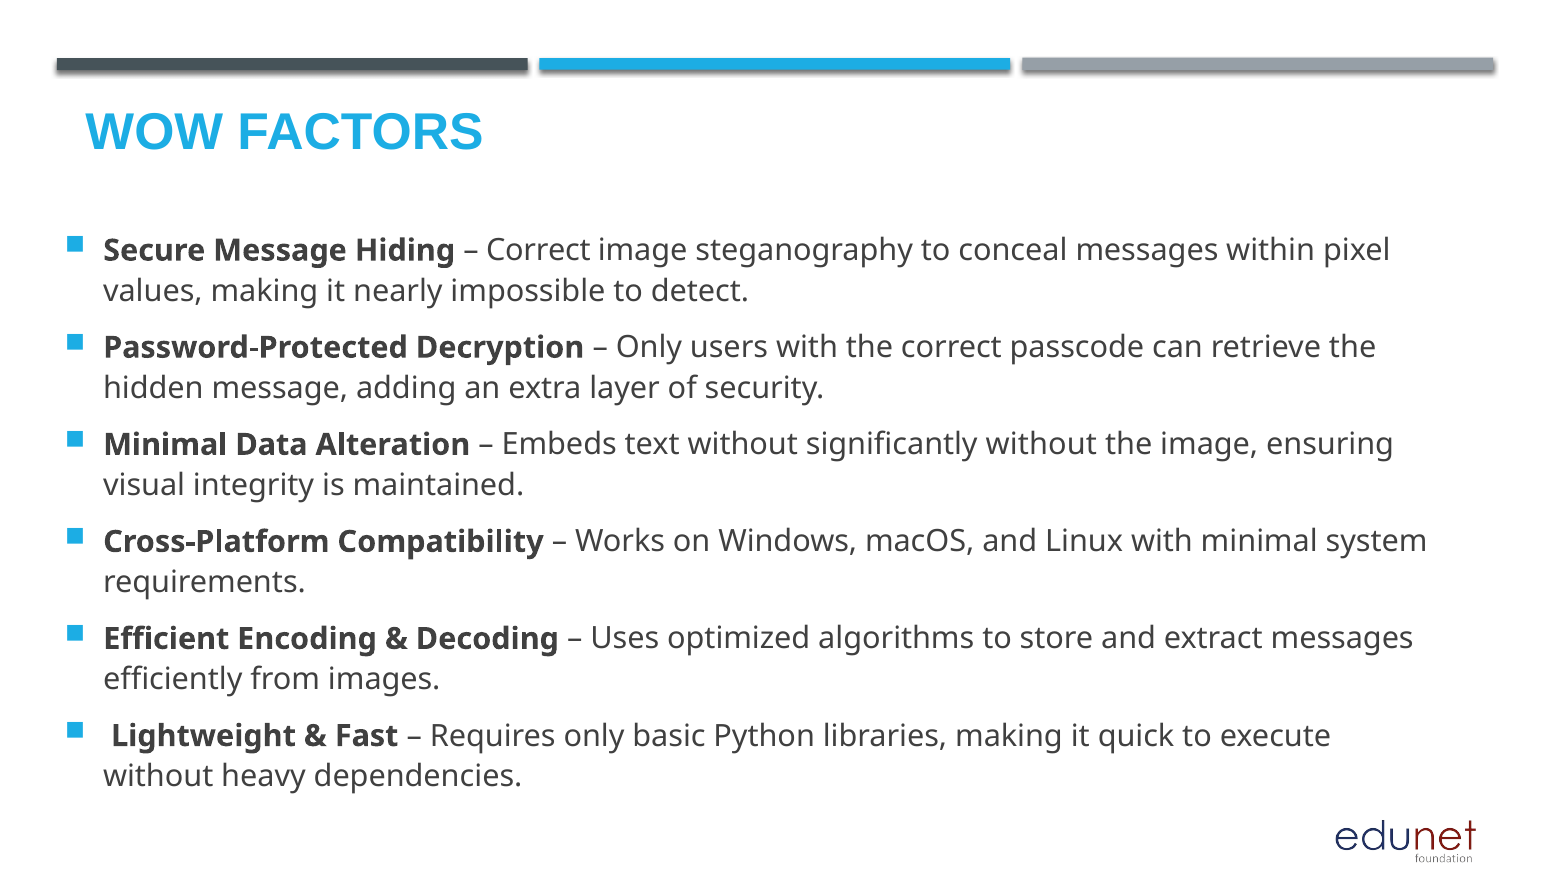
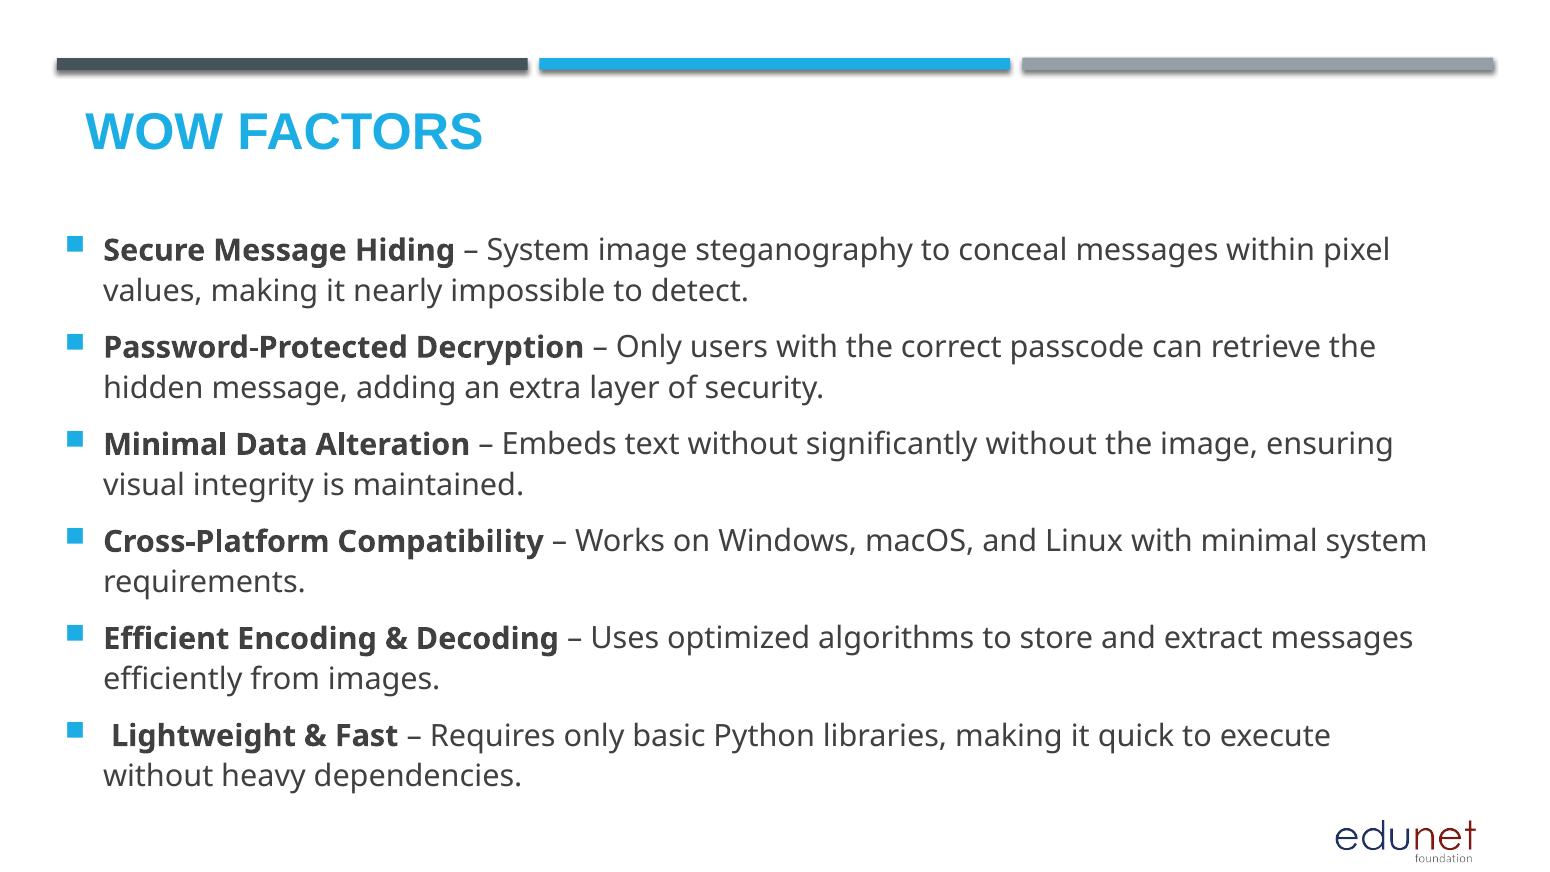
Correct at (538, 250): Correct -> System
